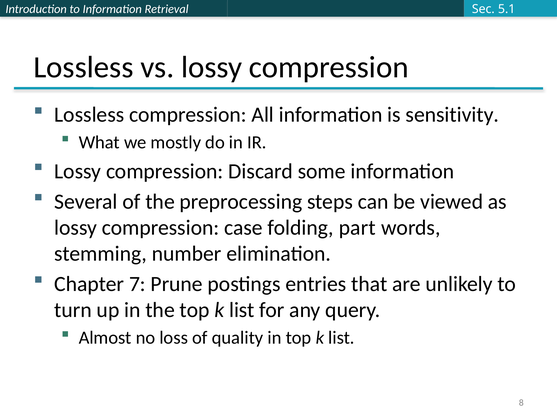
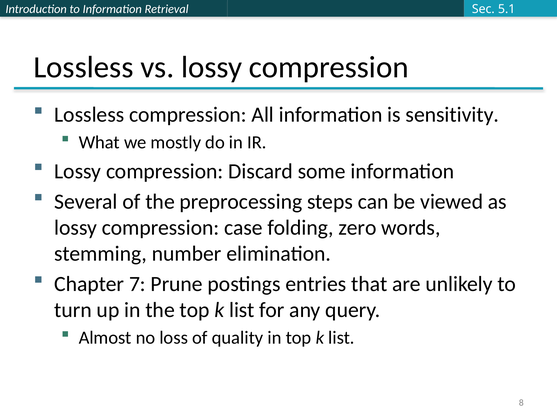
part: part -> zero
